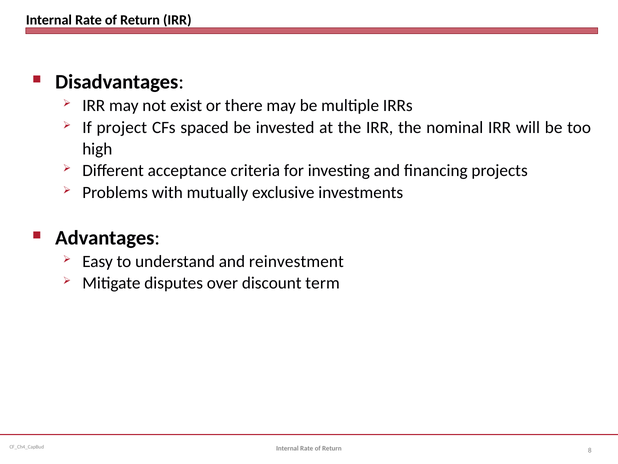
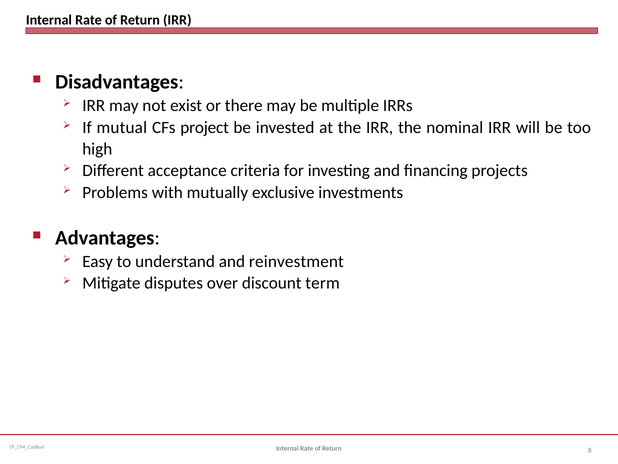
project: project -> mutual
spaced: spaced -> project
